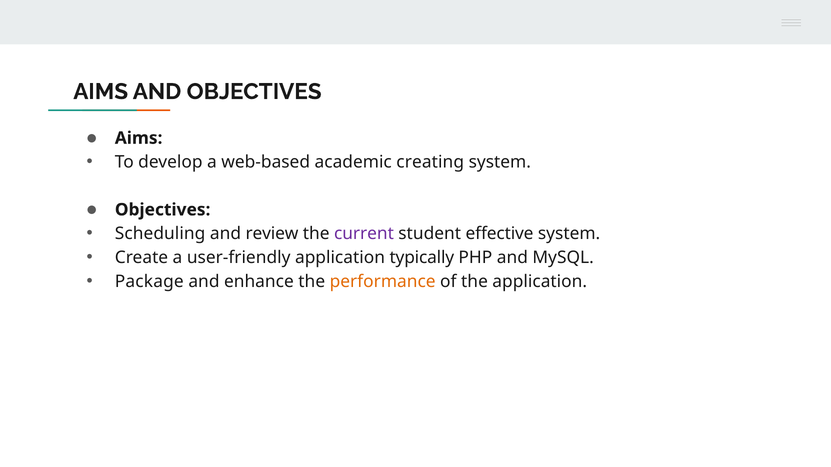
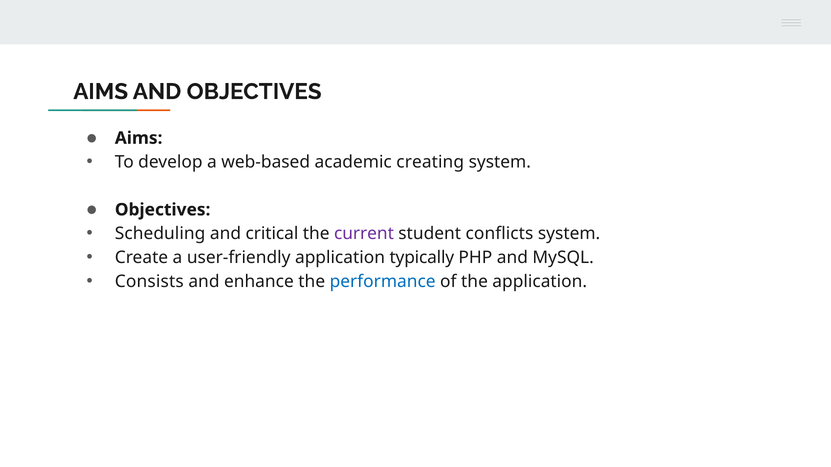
review: review -> critical
effective: effective -> conflicts
Package: Package -> Consists
performance colour: orange -> blue
